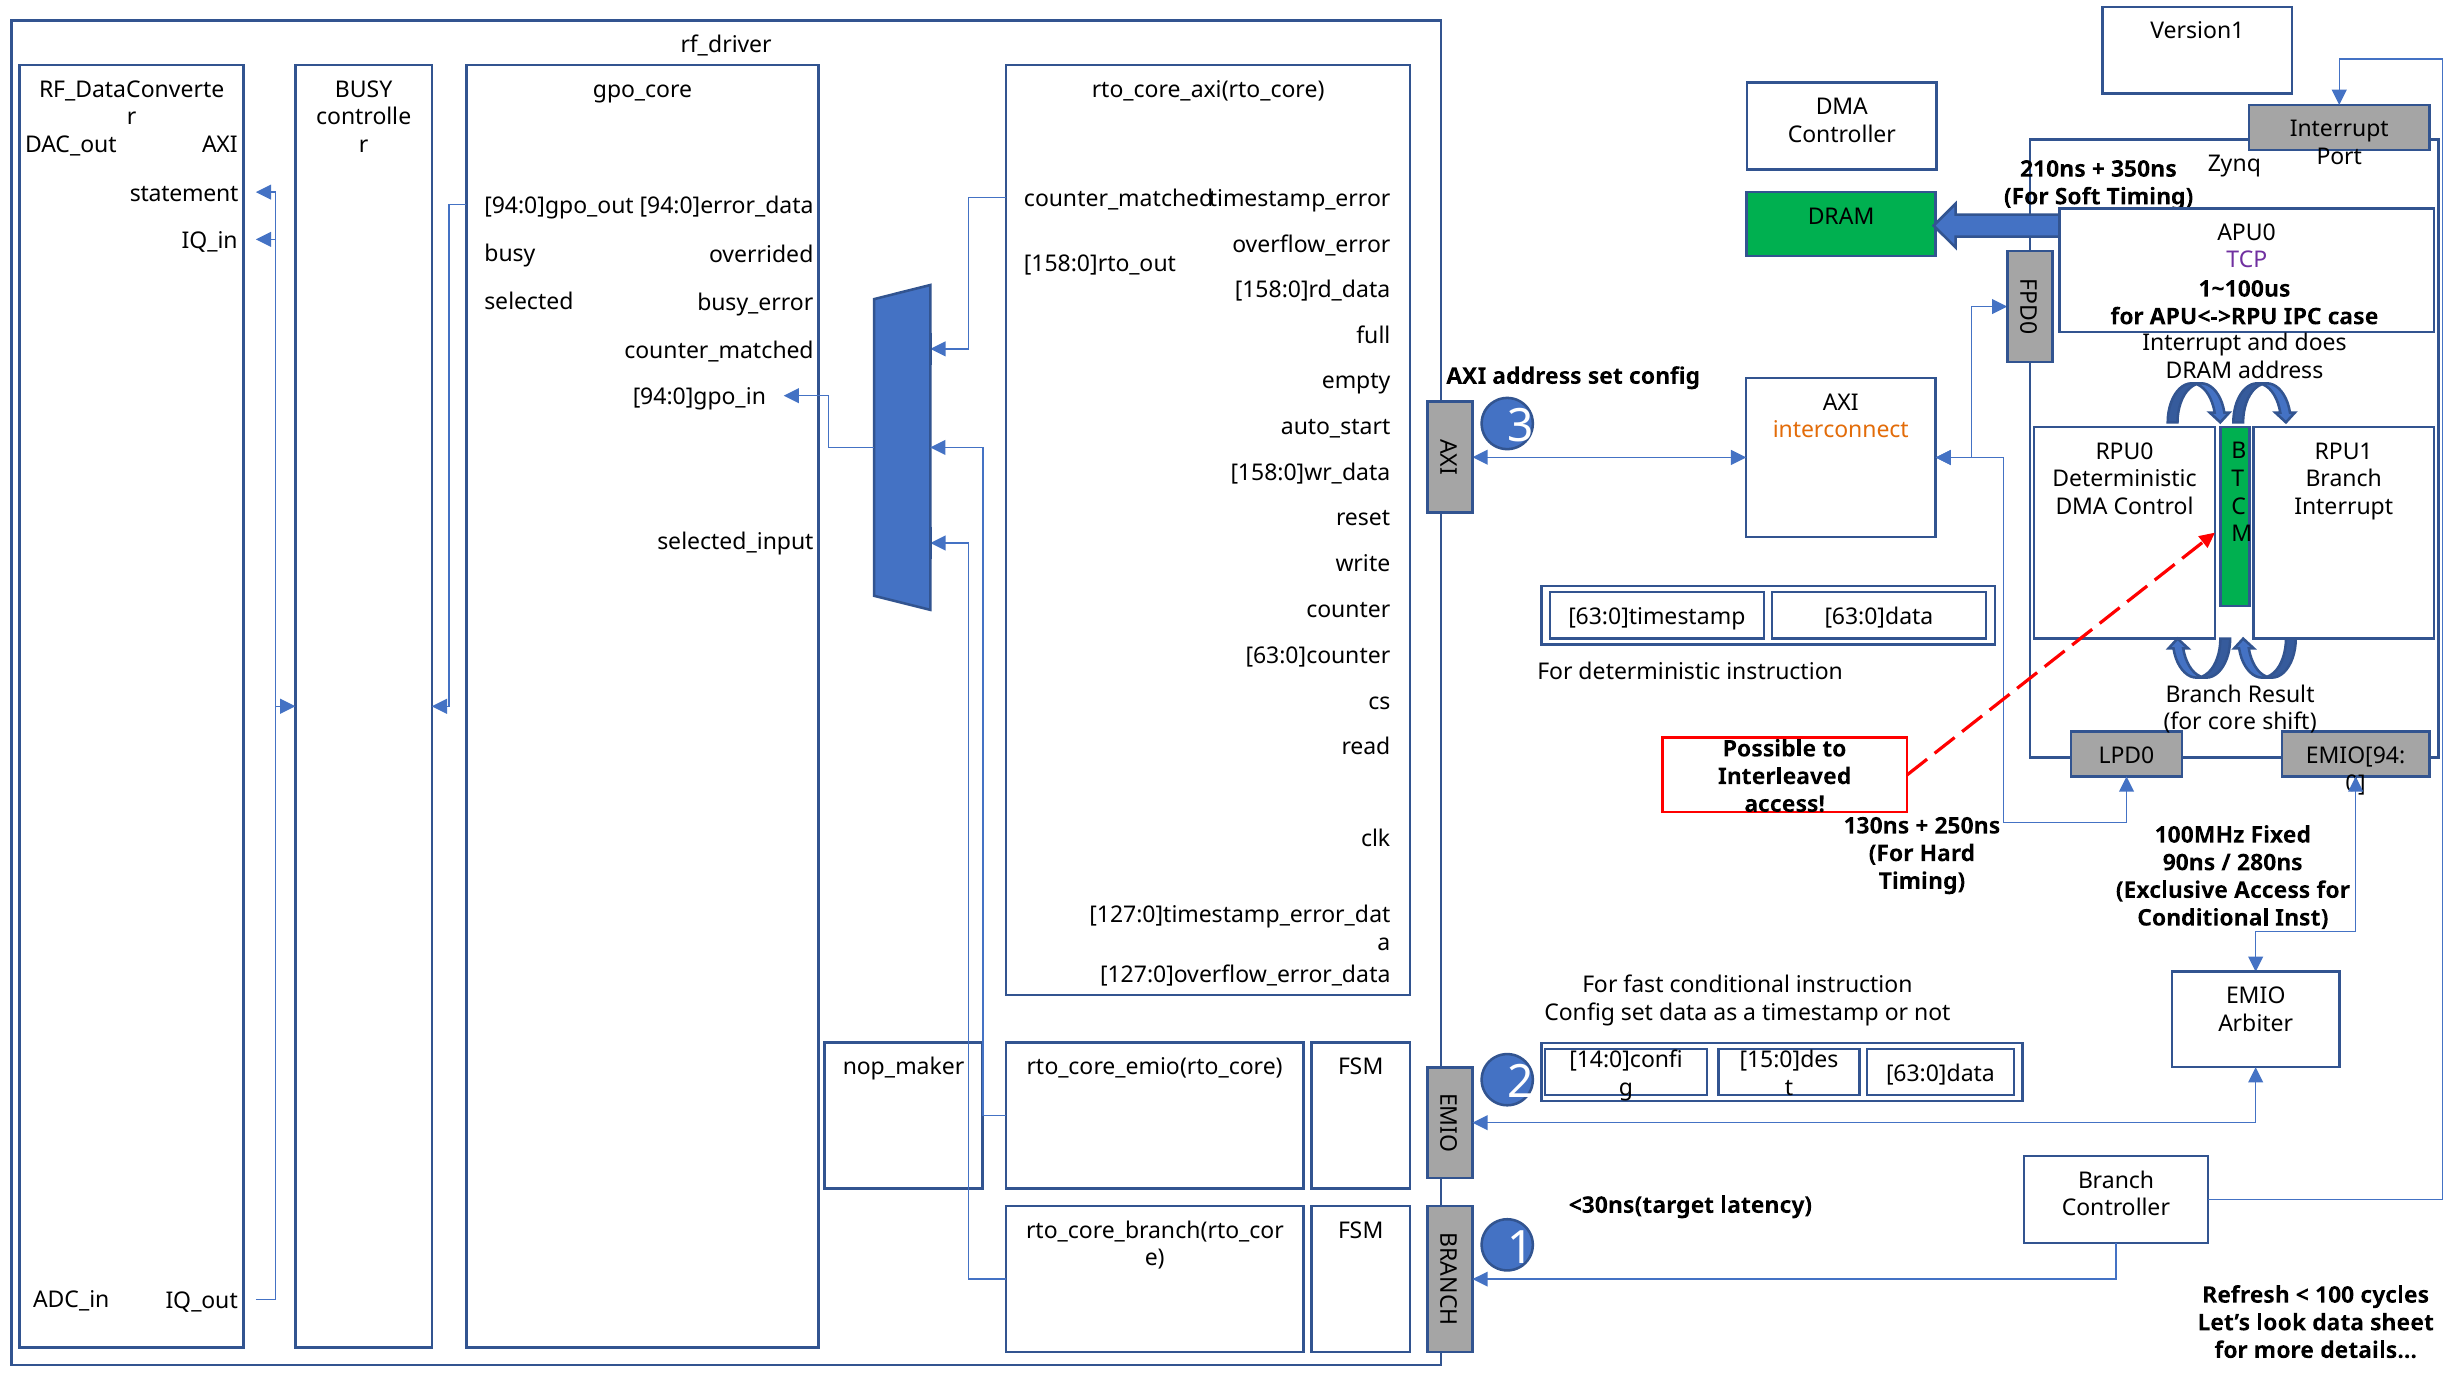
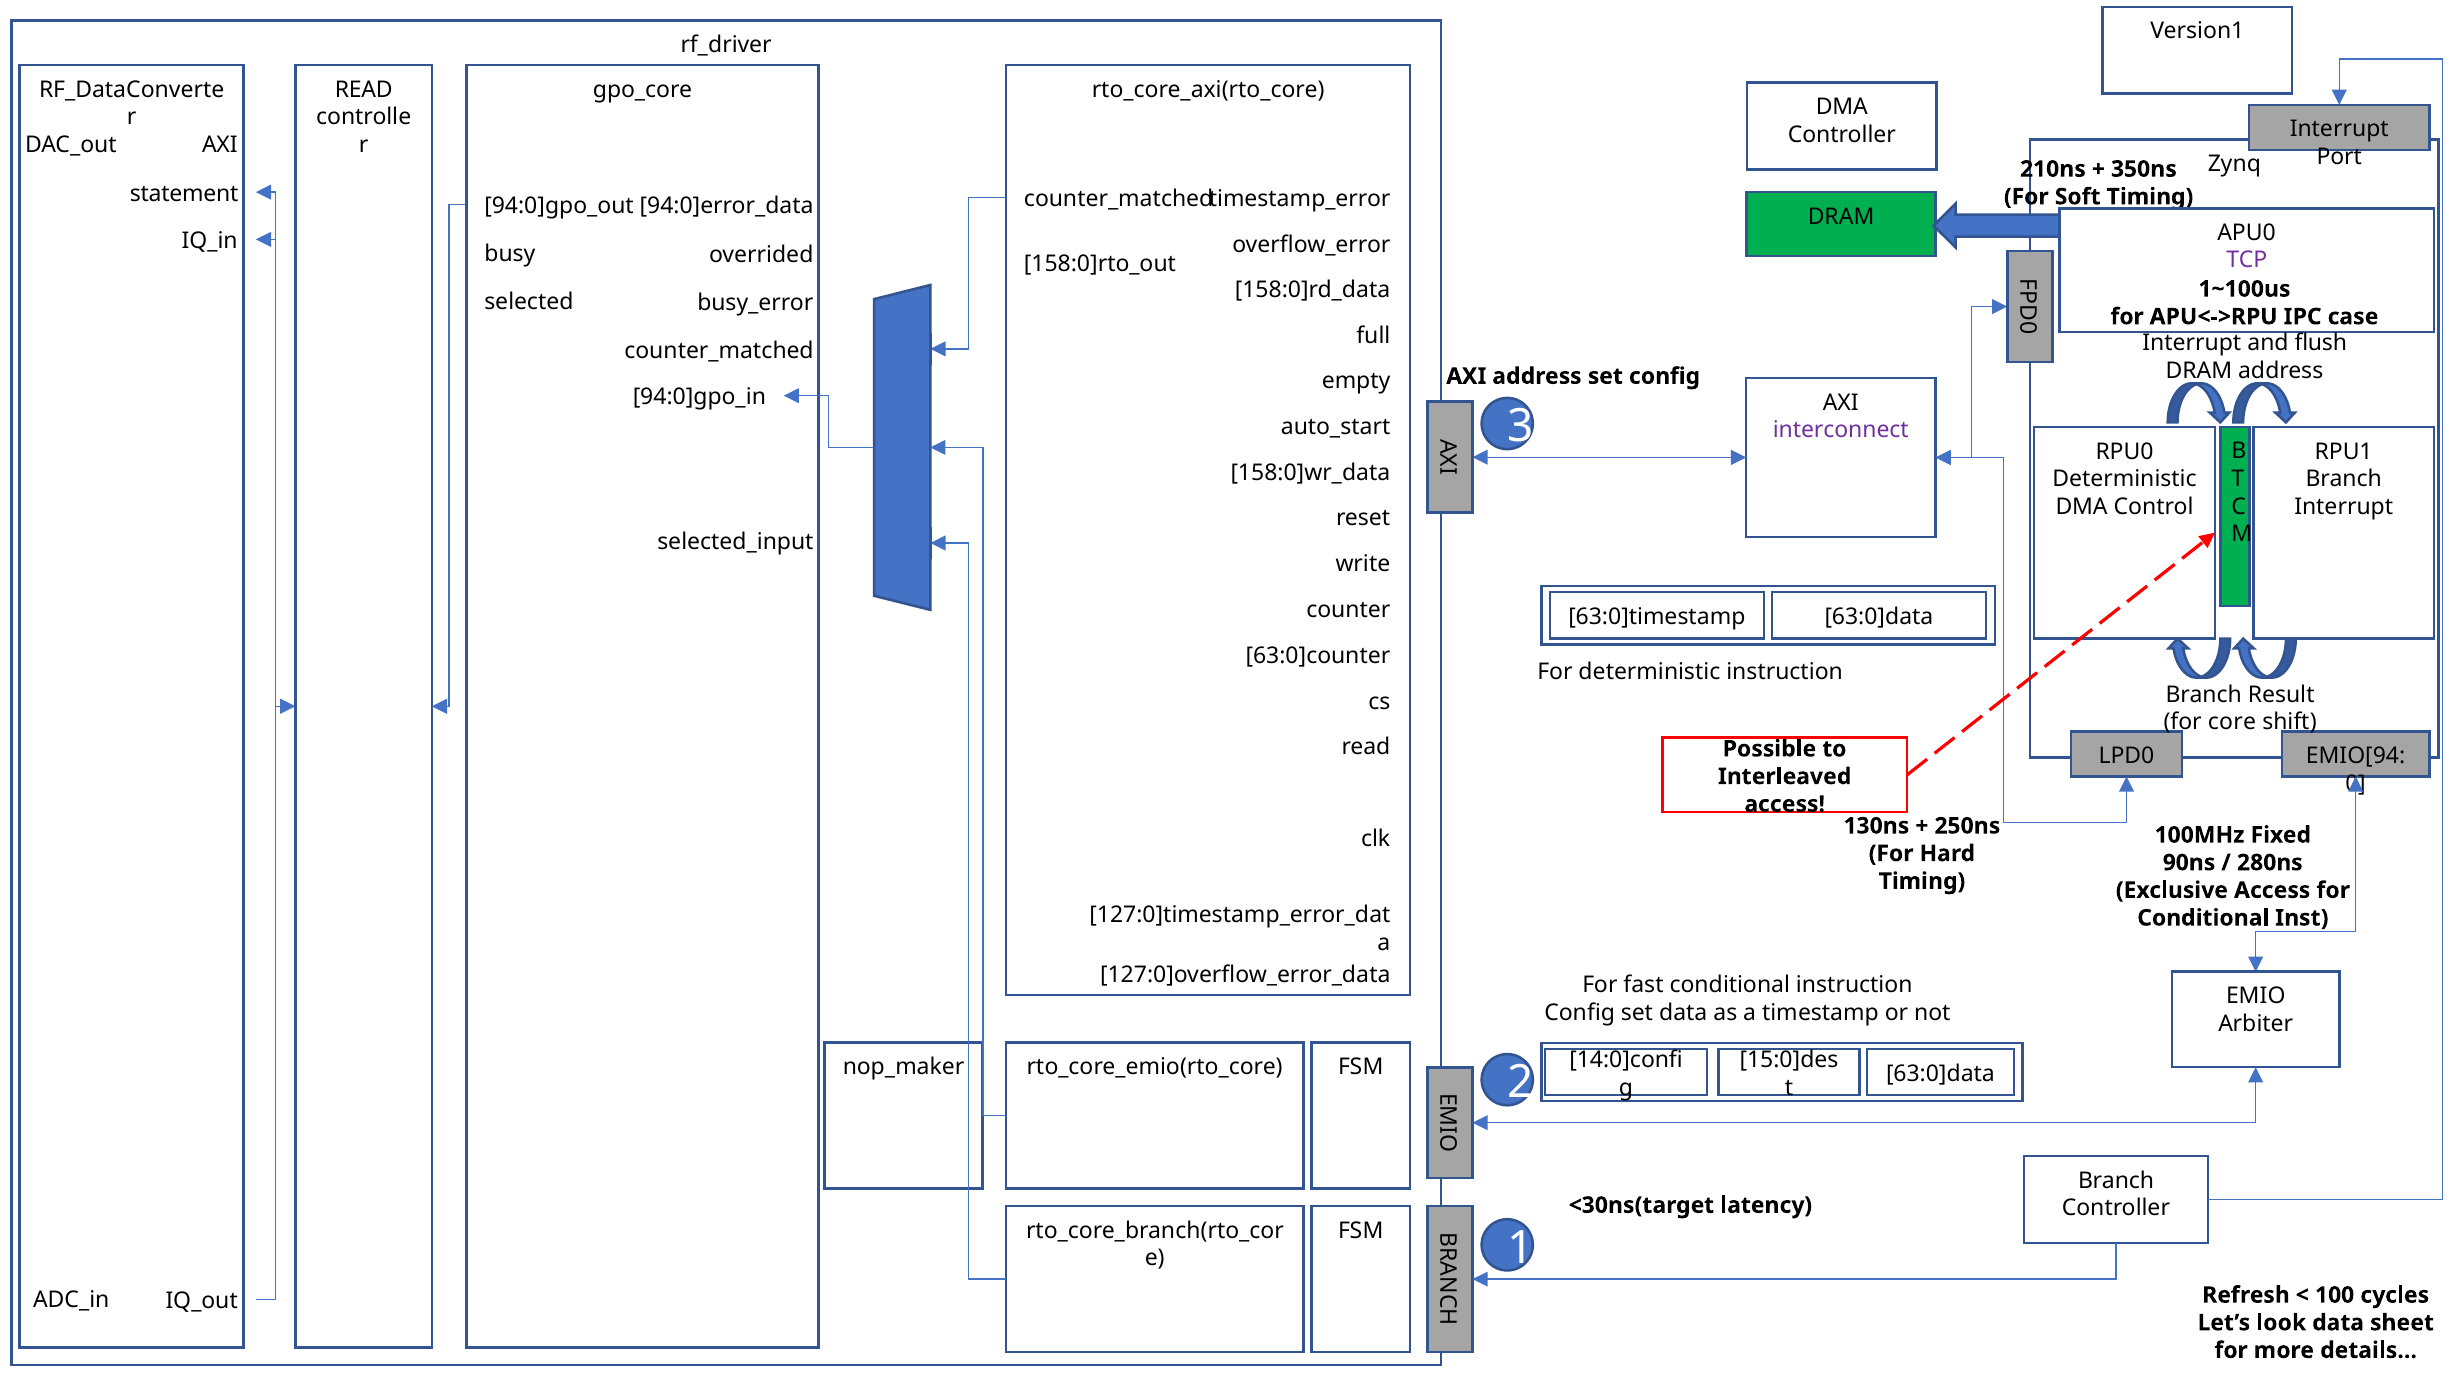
BUSY at (364, 89): BUSY -> READ
does: does -> flush
interconnect colour: orange -> purple
